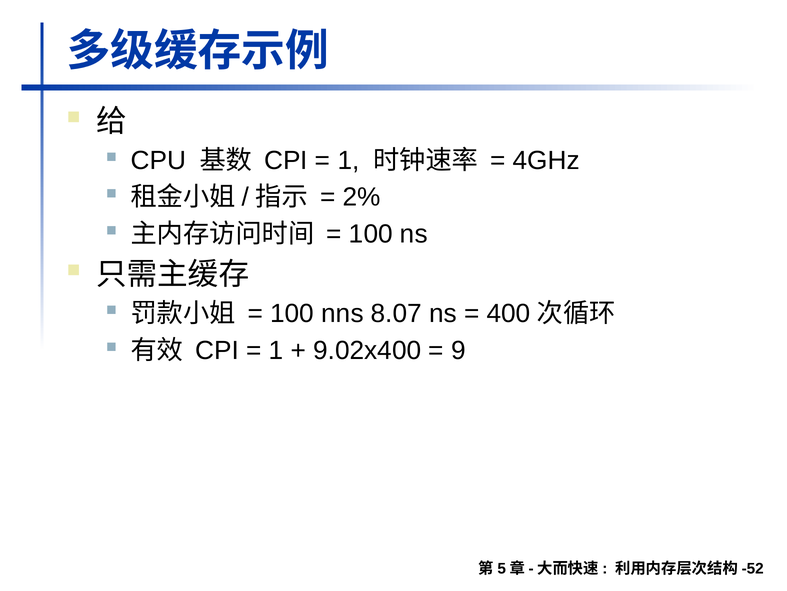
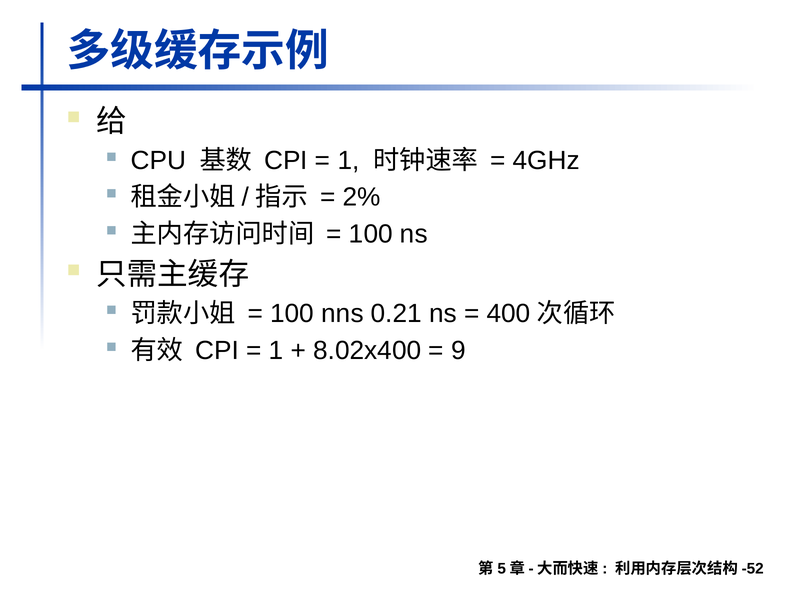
8.07: 8.07 -> 0.21
9.02x400: 9.02x400 -> 8.02x400
